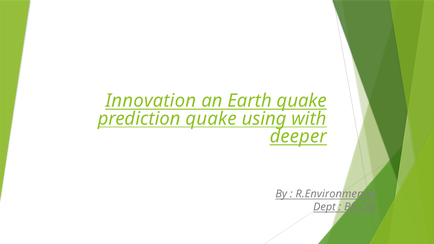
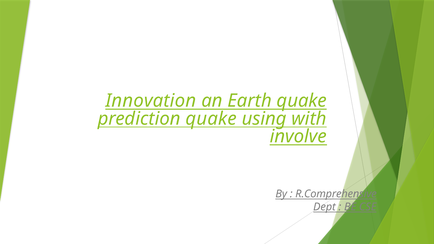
deeper: deeper -> involve
R.Environmental: R.Environmental -> R.Comprehensive
